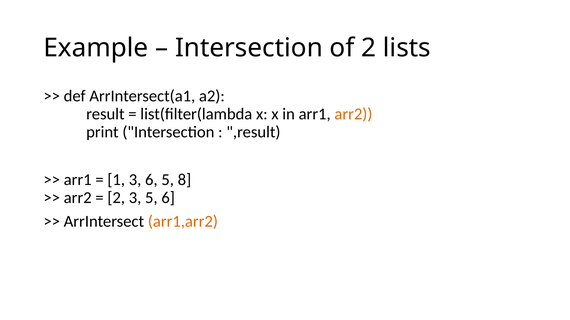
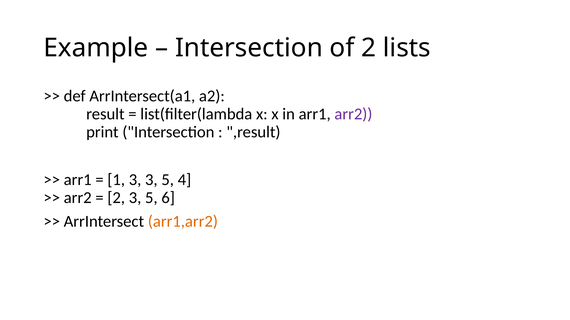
arr2 at (353, 114) colour: orange -> purple
3 6: 6 -> 3
8: 8 -> 4
